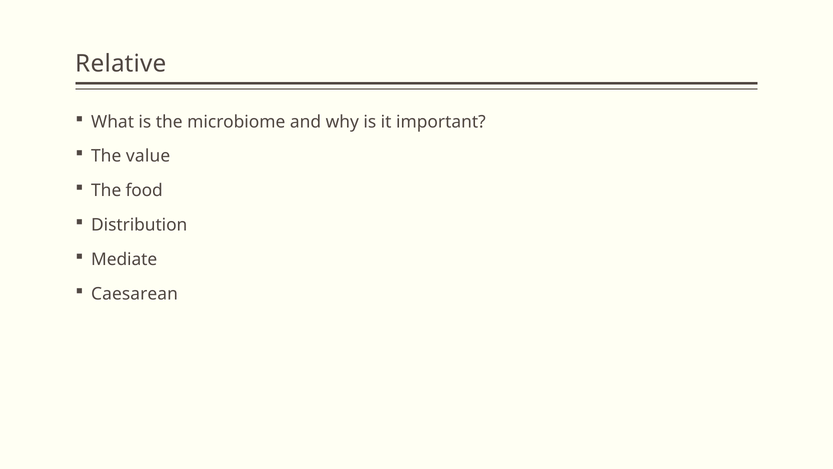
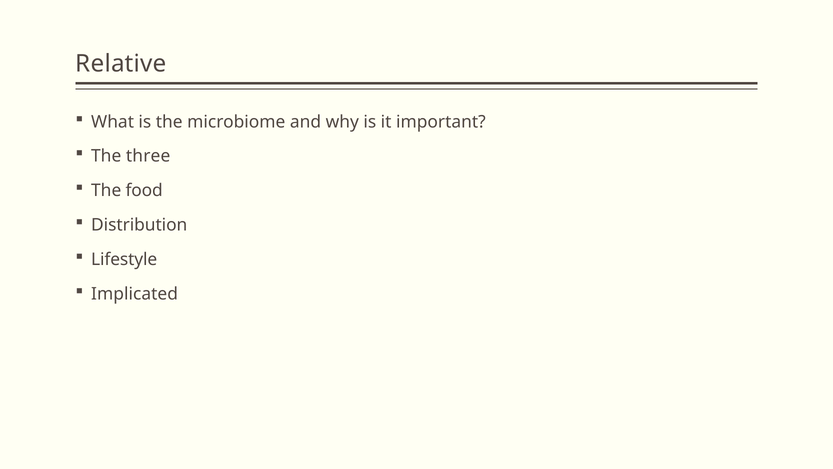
value: value -> three
Mediate: Mediate -> Lifestyle
Caesarean: Caesarean -> Implicated
